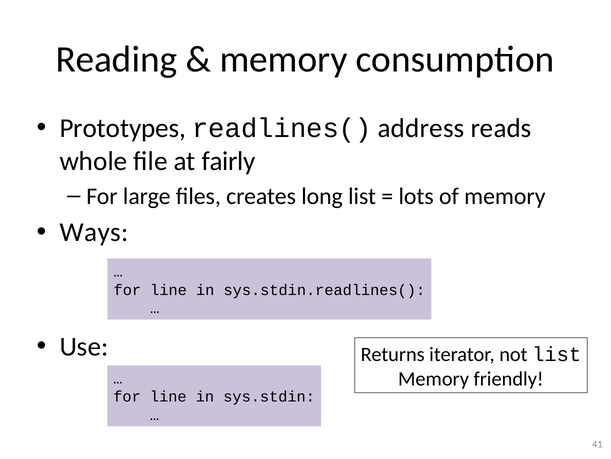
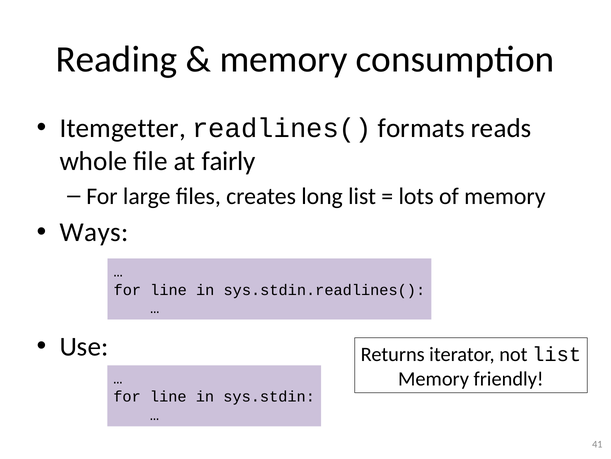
Prototypes: Prototypes -> Itemgetter
address: address -> formats
